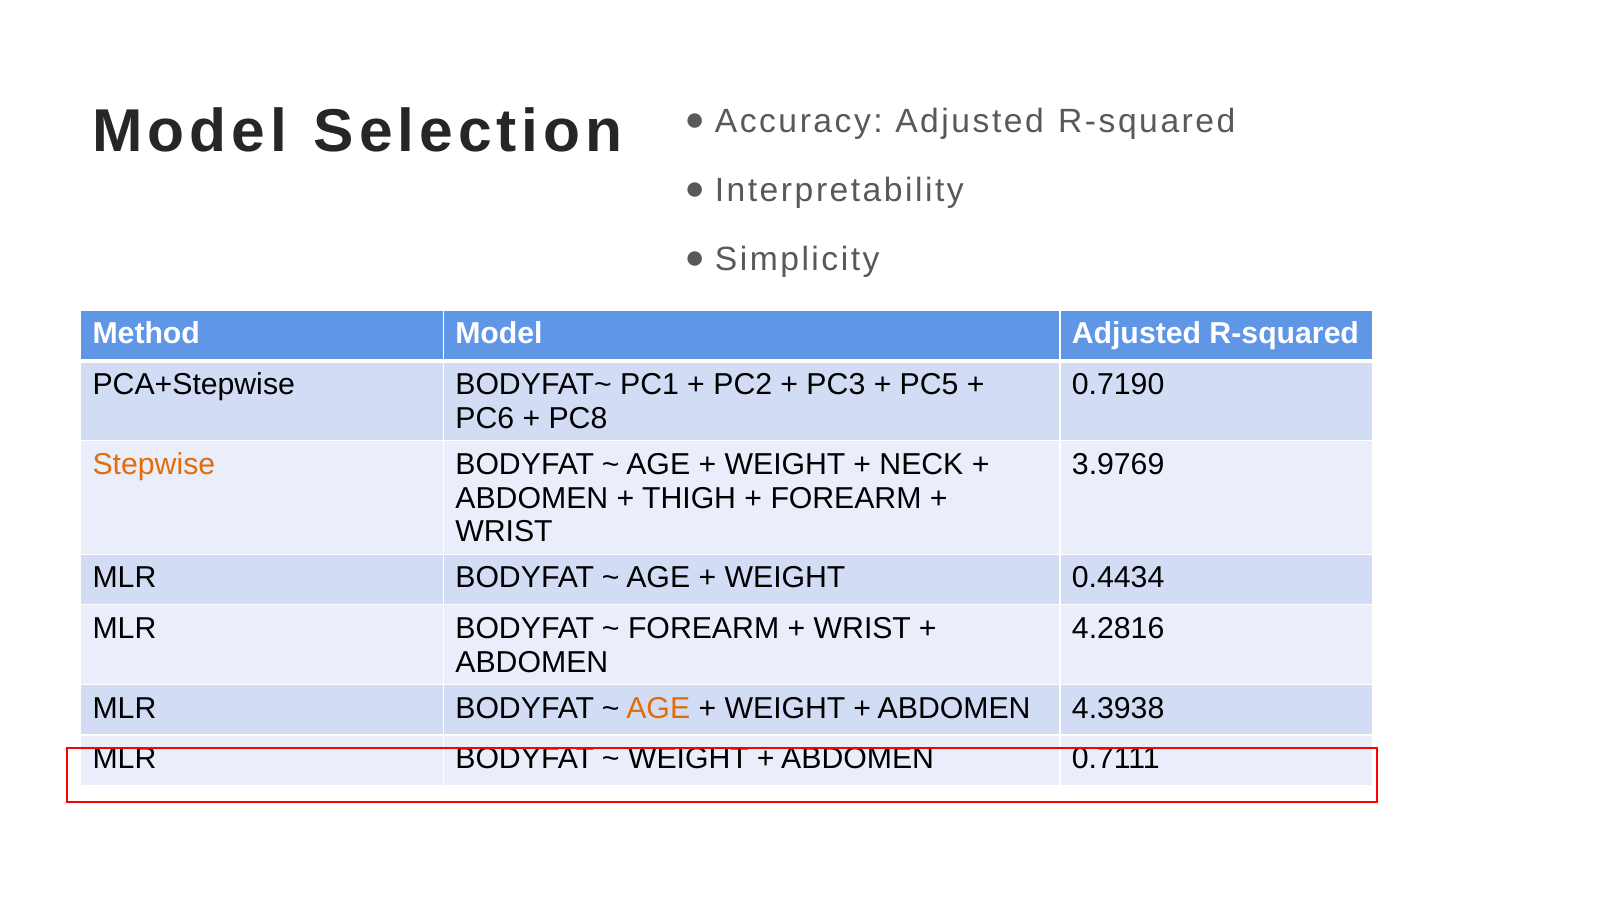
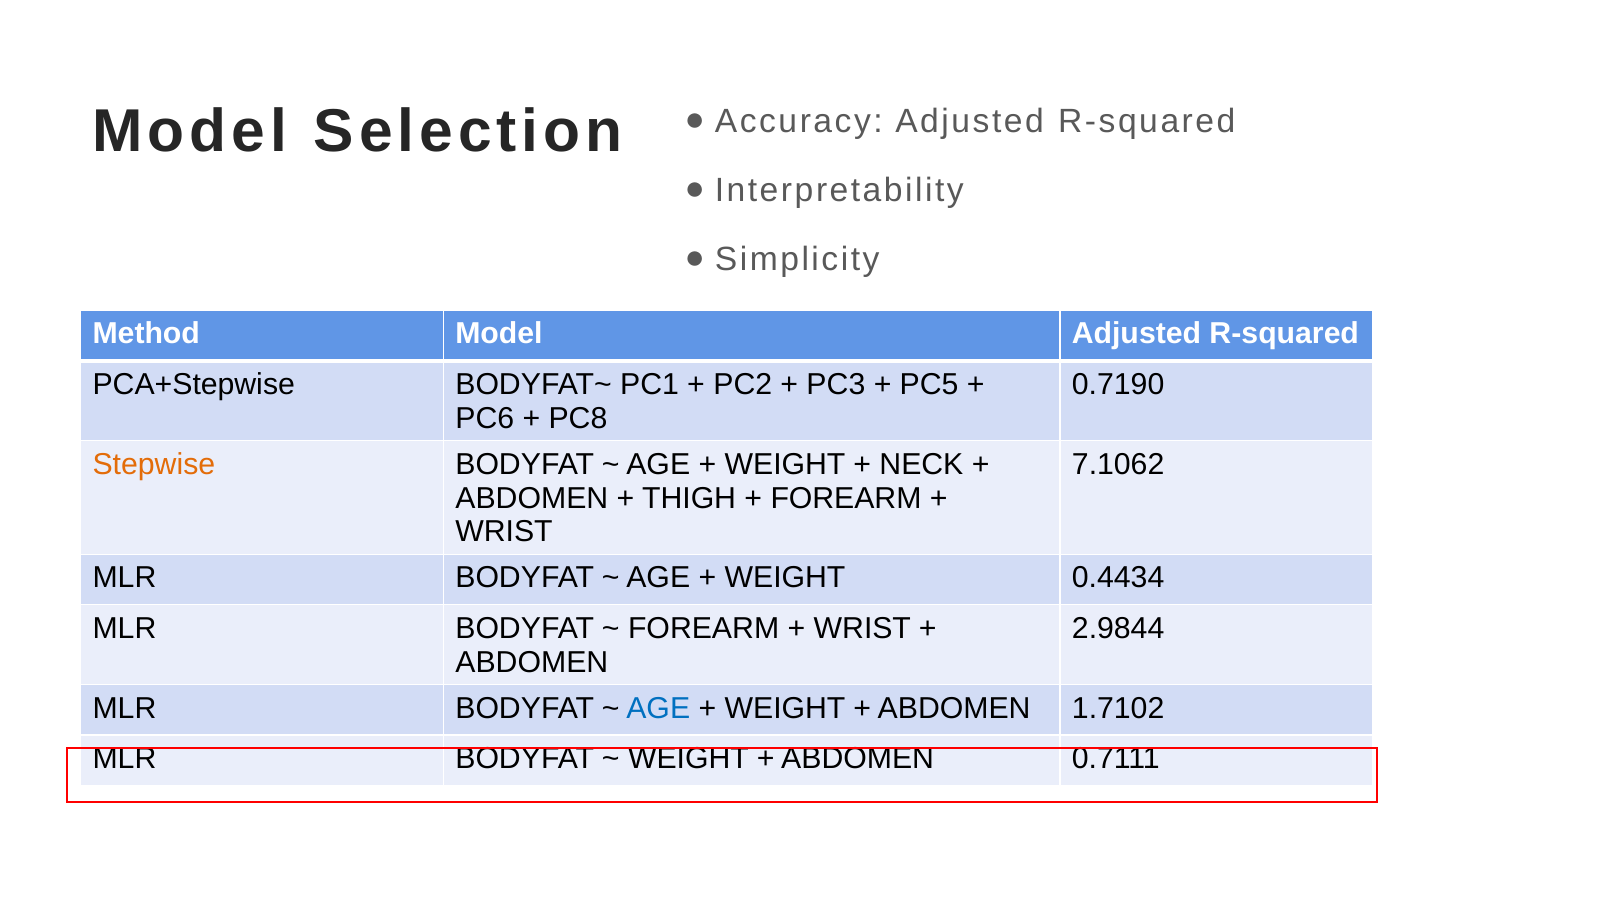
3.9769: 3.9769 -> 7.1062
4.2816: 4.2816 -> 2.9844
AGE at (658, 708) colour: orange -> blue
4.3938: 4.3938 -> 1.7102
